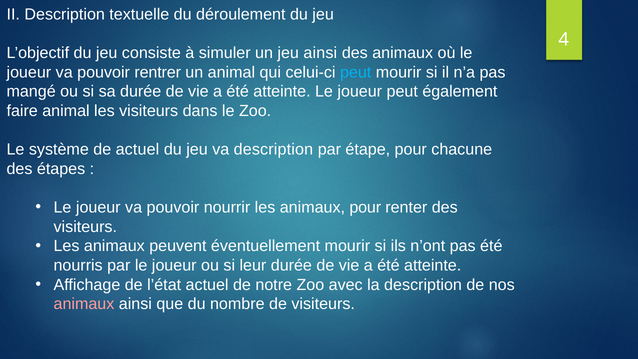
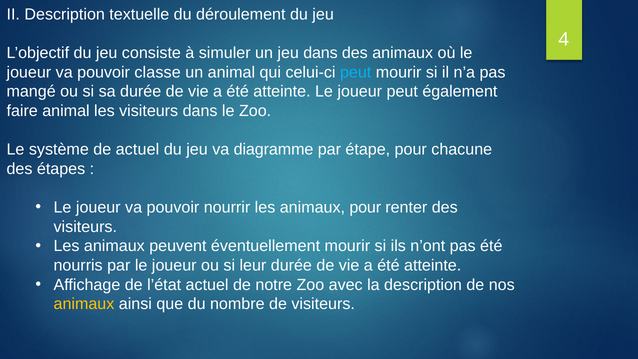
jeu ainsi: ainsi -> dans
rentrer: rentrer -> classe
va description: description -> diagramme
animaux at (84, 304) colour: pink -> yellow
